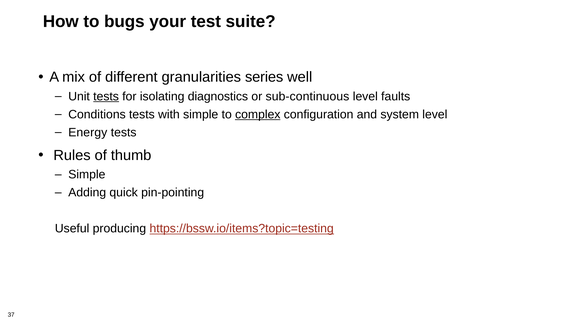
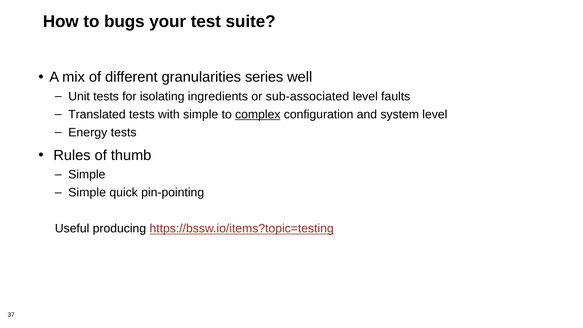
tests at (106, 96) underline: present -> none
diagnostics: diagnostics -> ingredients
sub-continuous: sub-continuous -> sub-associated
Conditions: Conditions -> Translated
Adding at (87, 193): Adding -> Simple
